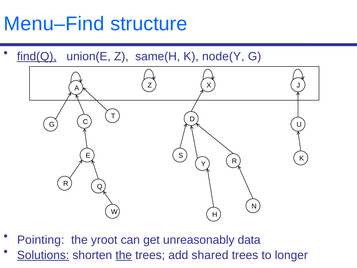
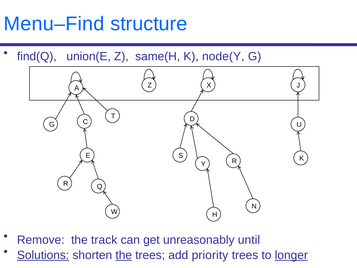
find(Q underline: present -> none
Pointing: Pointing -> Remove
yroot: yroot -> track
data: data -> until
shared: shared -> priority
longer underline: none -> present
